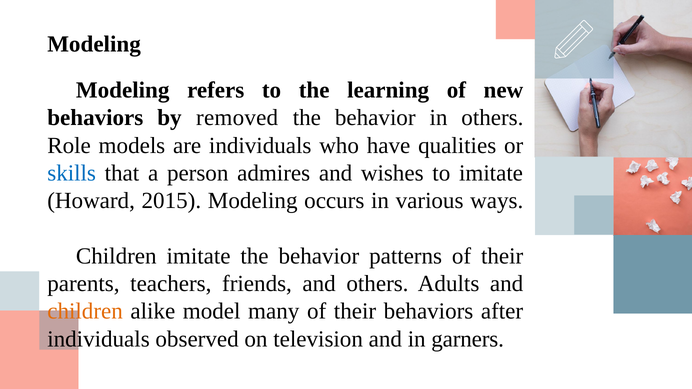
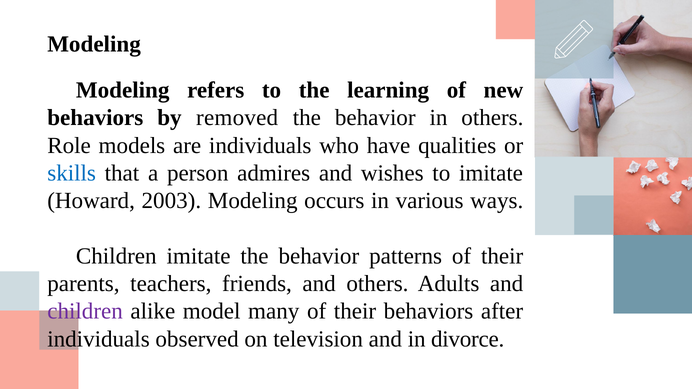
2015: 2015 -> 2003
children colour: orange -> purple
garners: garners -> divorce
